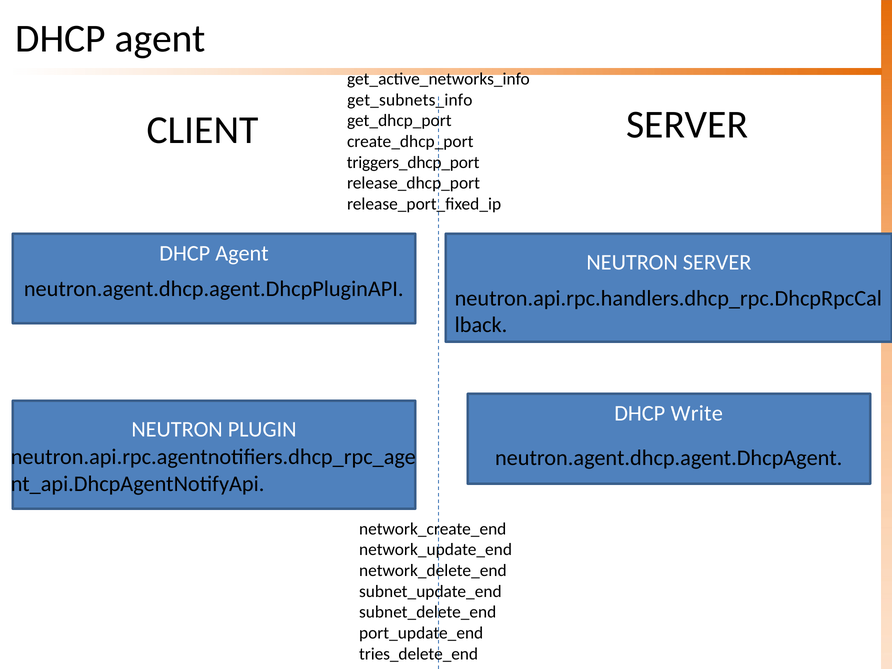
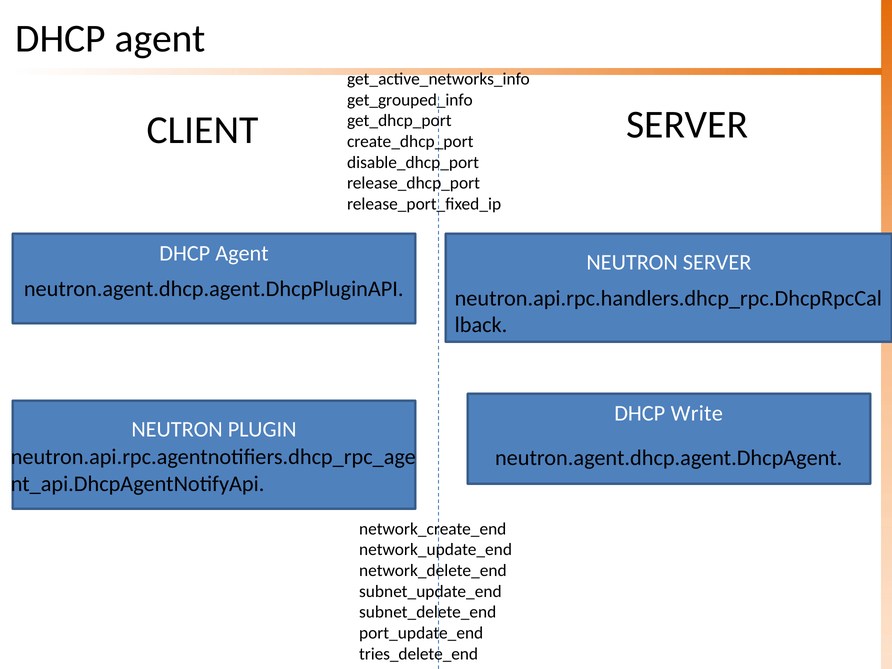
get_subnets_info: get_subnets_info -> get_grouped_info
triggers_dhcp_port: triggers_dhcp_port -> disable_dhcp_port
